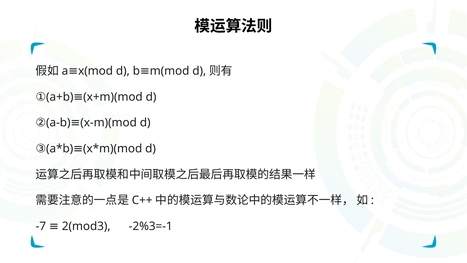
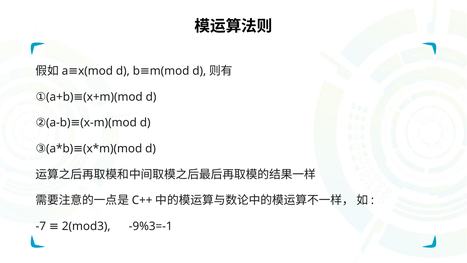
-2%3=-1: -2%3=-1 -> -9%3=-1
